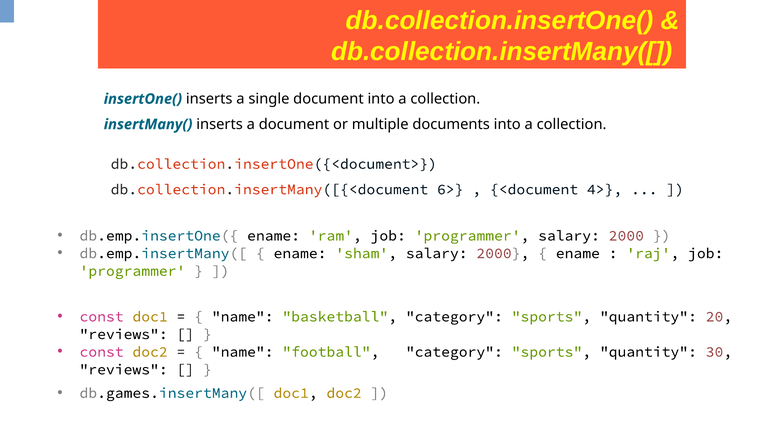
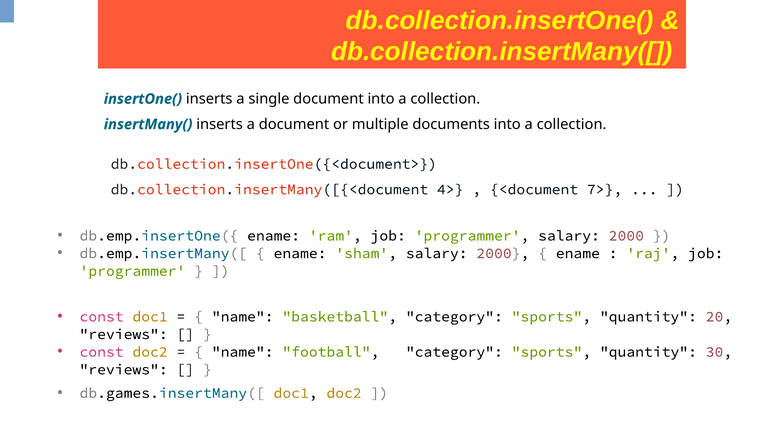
6>: 6> -> 4>
4>: 4> -> 7>
